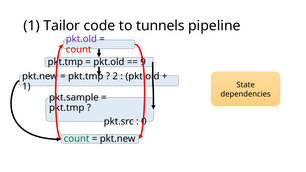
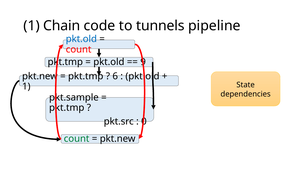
Tailor: Tailor -> Chain
pkt.old at (81, 39) colour: purple -> blue
2: 2 -> 6
